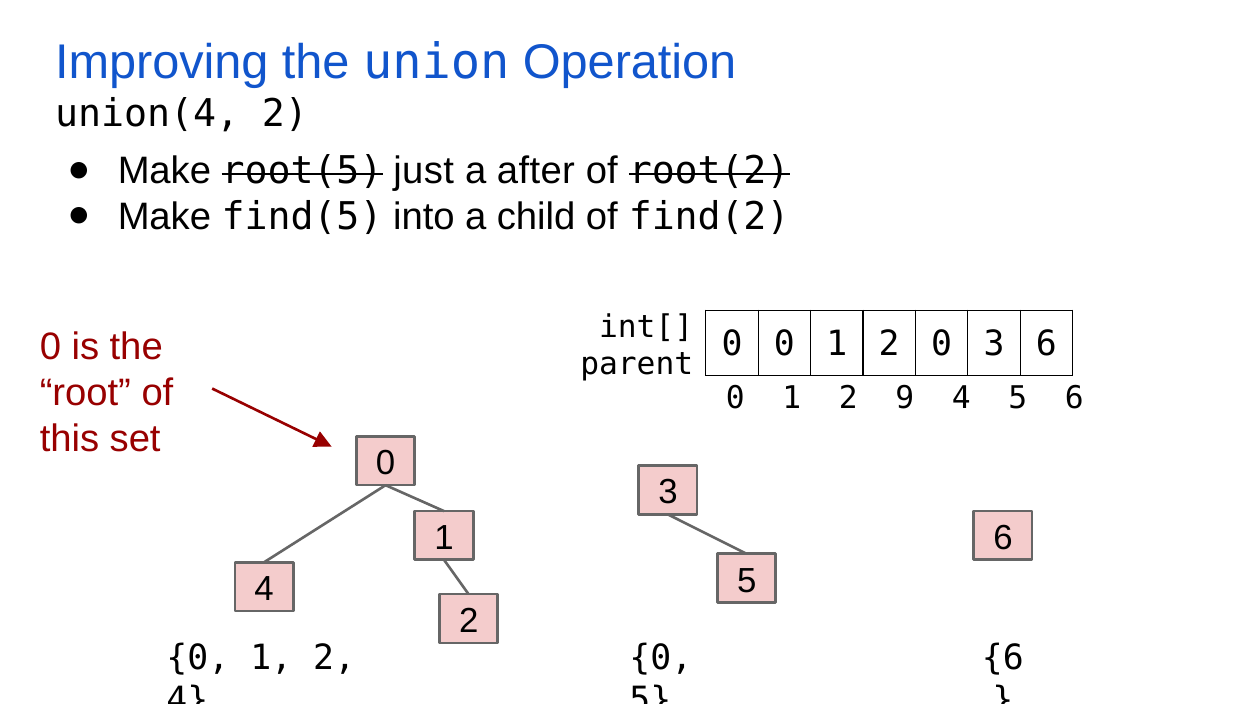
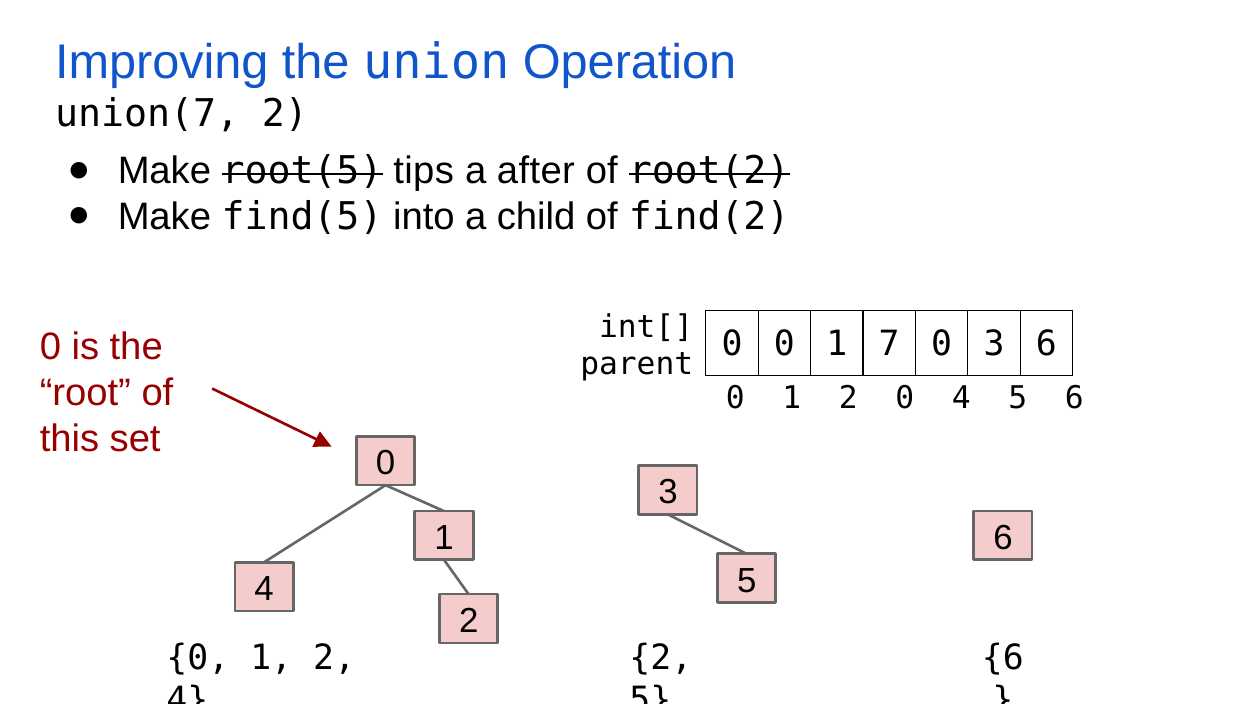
union(4: union(4 -> union(7
just: just -> tips
0 0 1 2: 2 -> 7
2 9: 9 -> 0
0 at (661, 658): 0 -> 2
